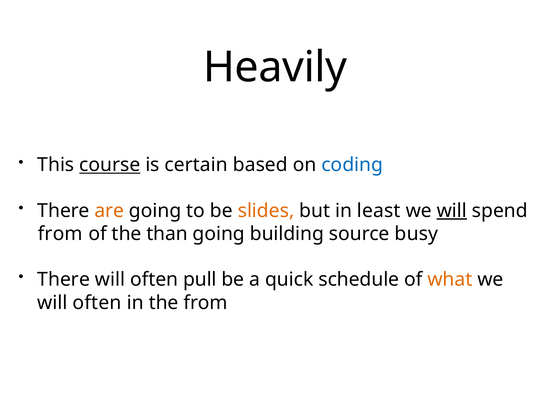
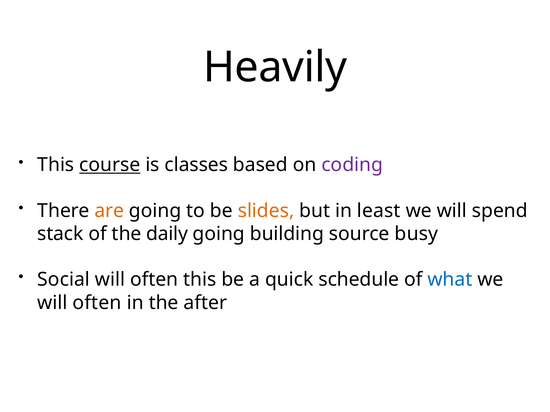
certain: certain -> classes
coding colour: blue -> purple
will at (452, 211) underline: present -> none
from at (60, 234): from -> stack
than: than -> daily
There at (64, 280): There -> Social
often pull: pull -> this
what colour: orange -> blue
the from: from -> after
